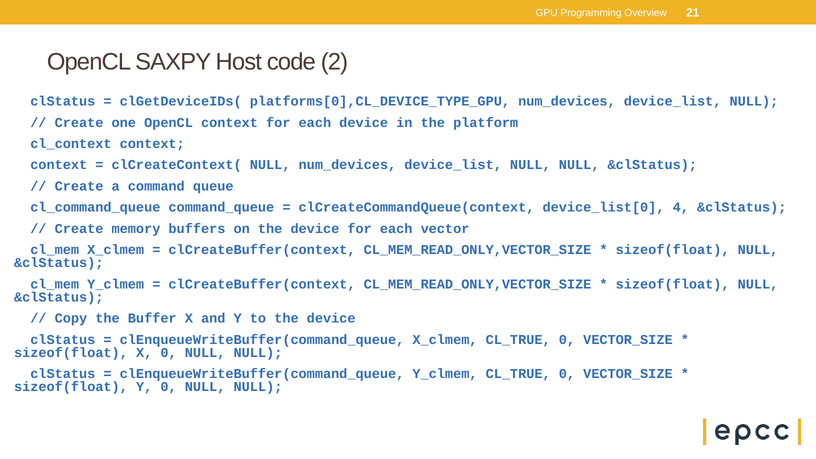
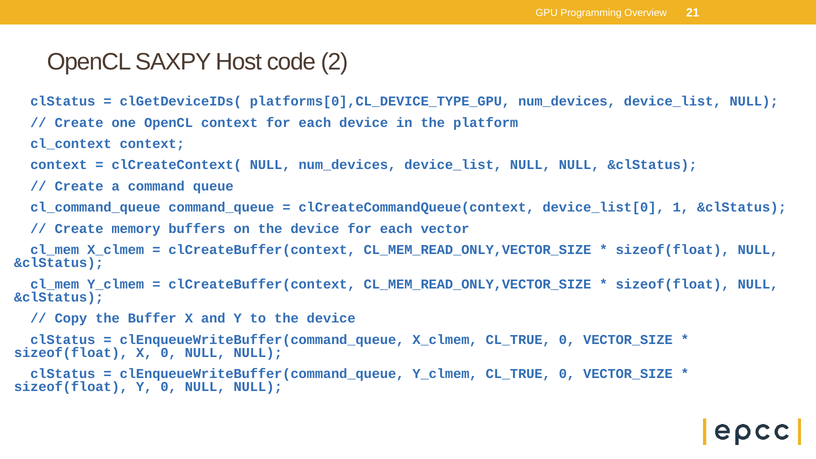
4: 4 -> 1
